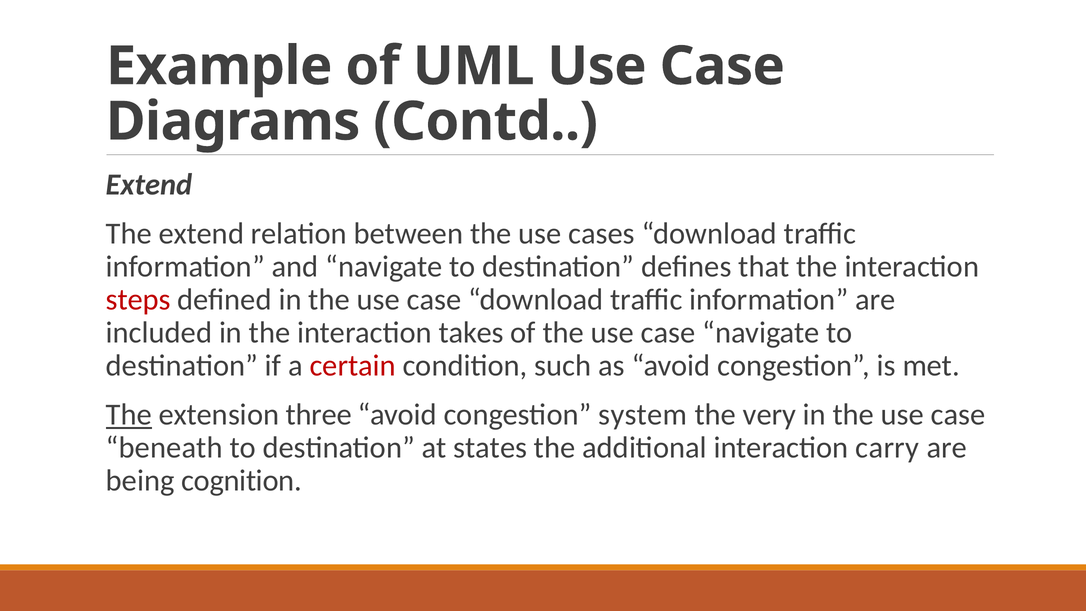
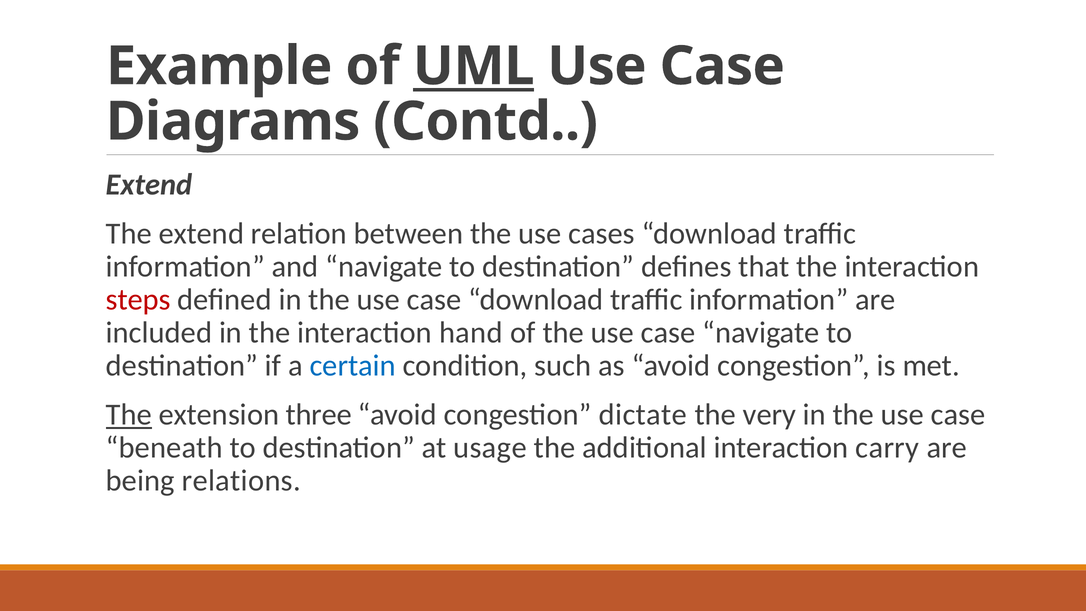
UML underline: none -> present
takes: takes -> hand
certain colour: red -> blue
system: system -> dictate
states: states -> usage
cognition: cognition -> relations
